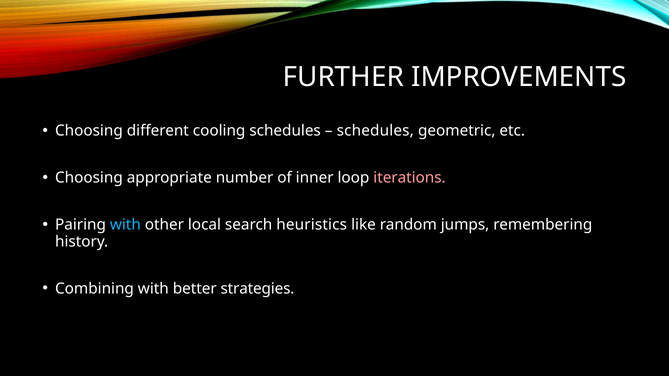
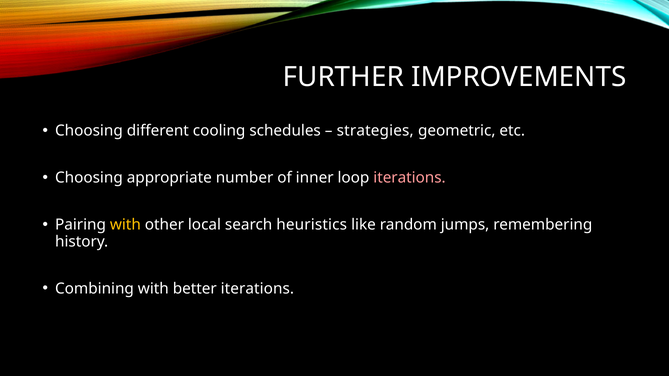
schedules at (375, 131): schedules -> strategies
with at (125, 225) colour: light blue -> yellow
better strategies: strategies -> iterations
